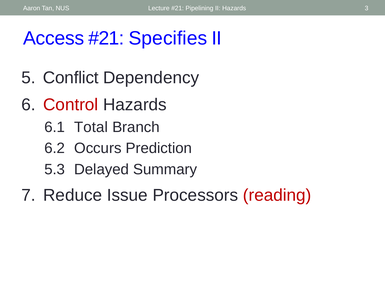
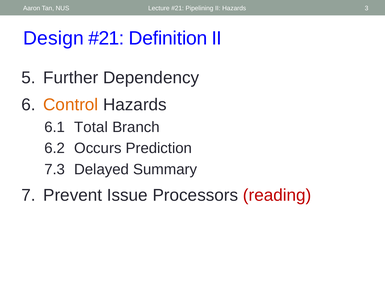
Access: Access -> Design
Specifies: Specifies -> Definition
Conflict: Conflict -> Further
Control colour: red -> orange
5.3: 5.3 -> 7.3
Reduce: Reduce -> Prevent
